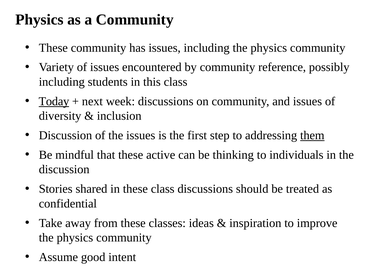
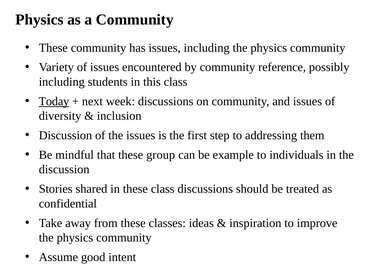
them underline: present -> none
active: active -> group
thinking: thinking -> example
